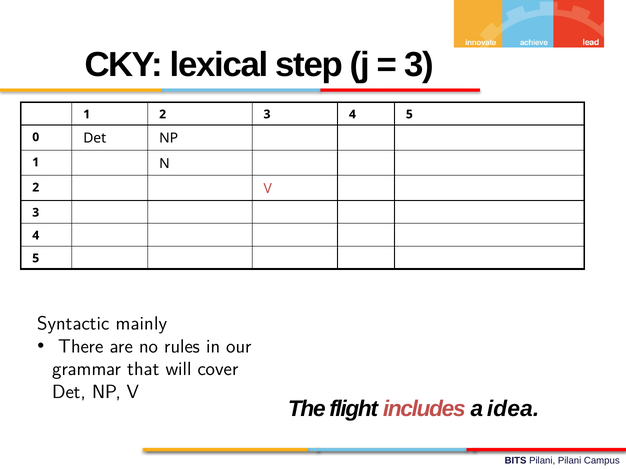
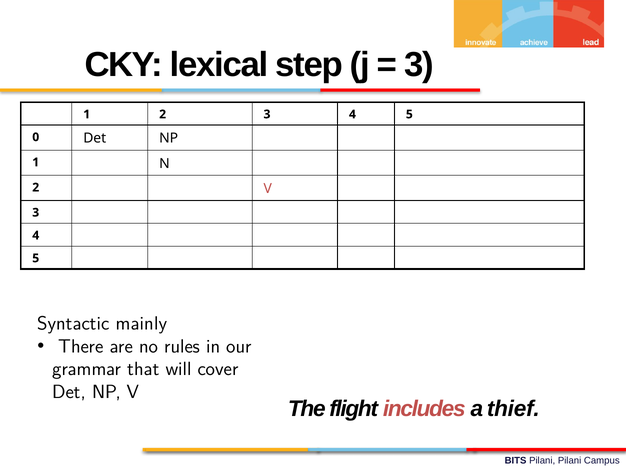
idea: idea -> thief
